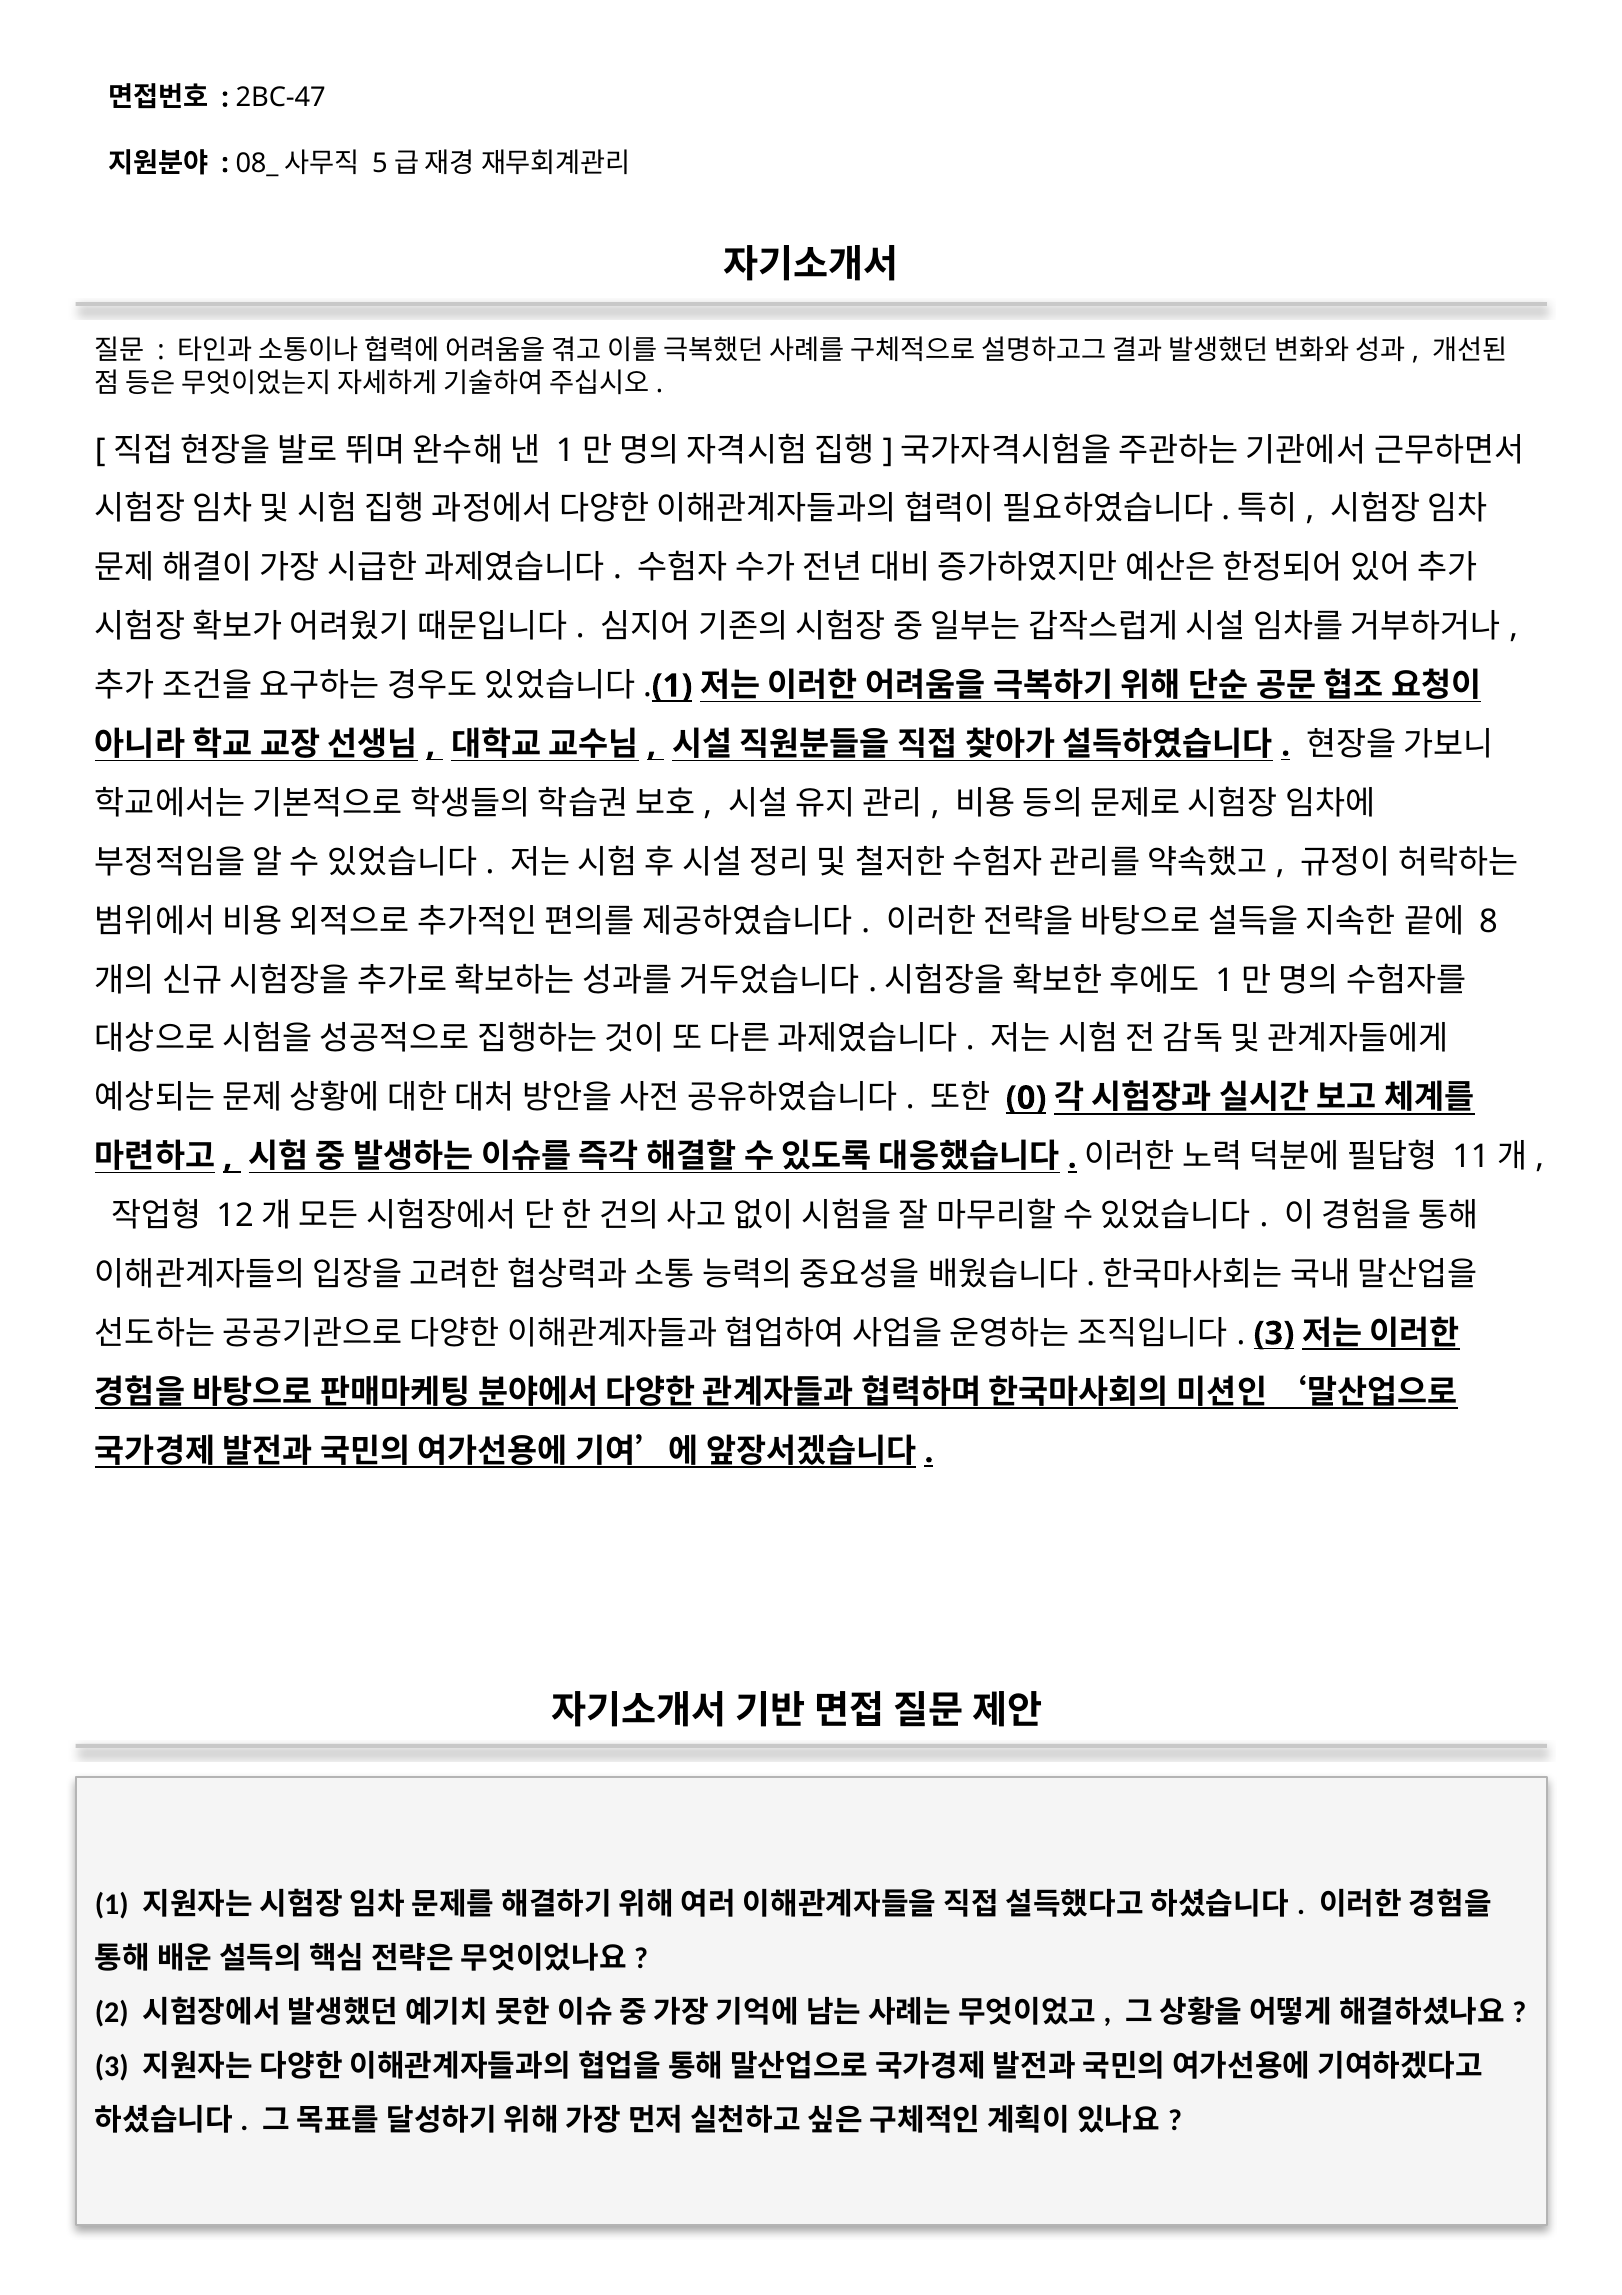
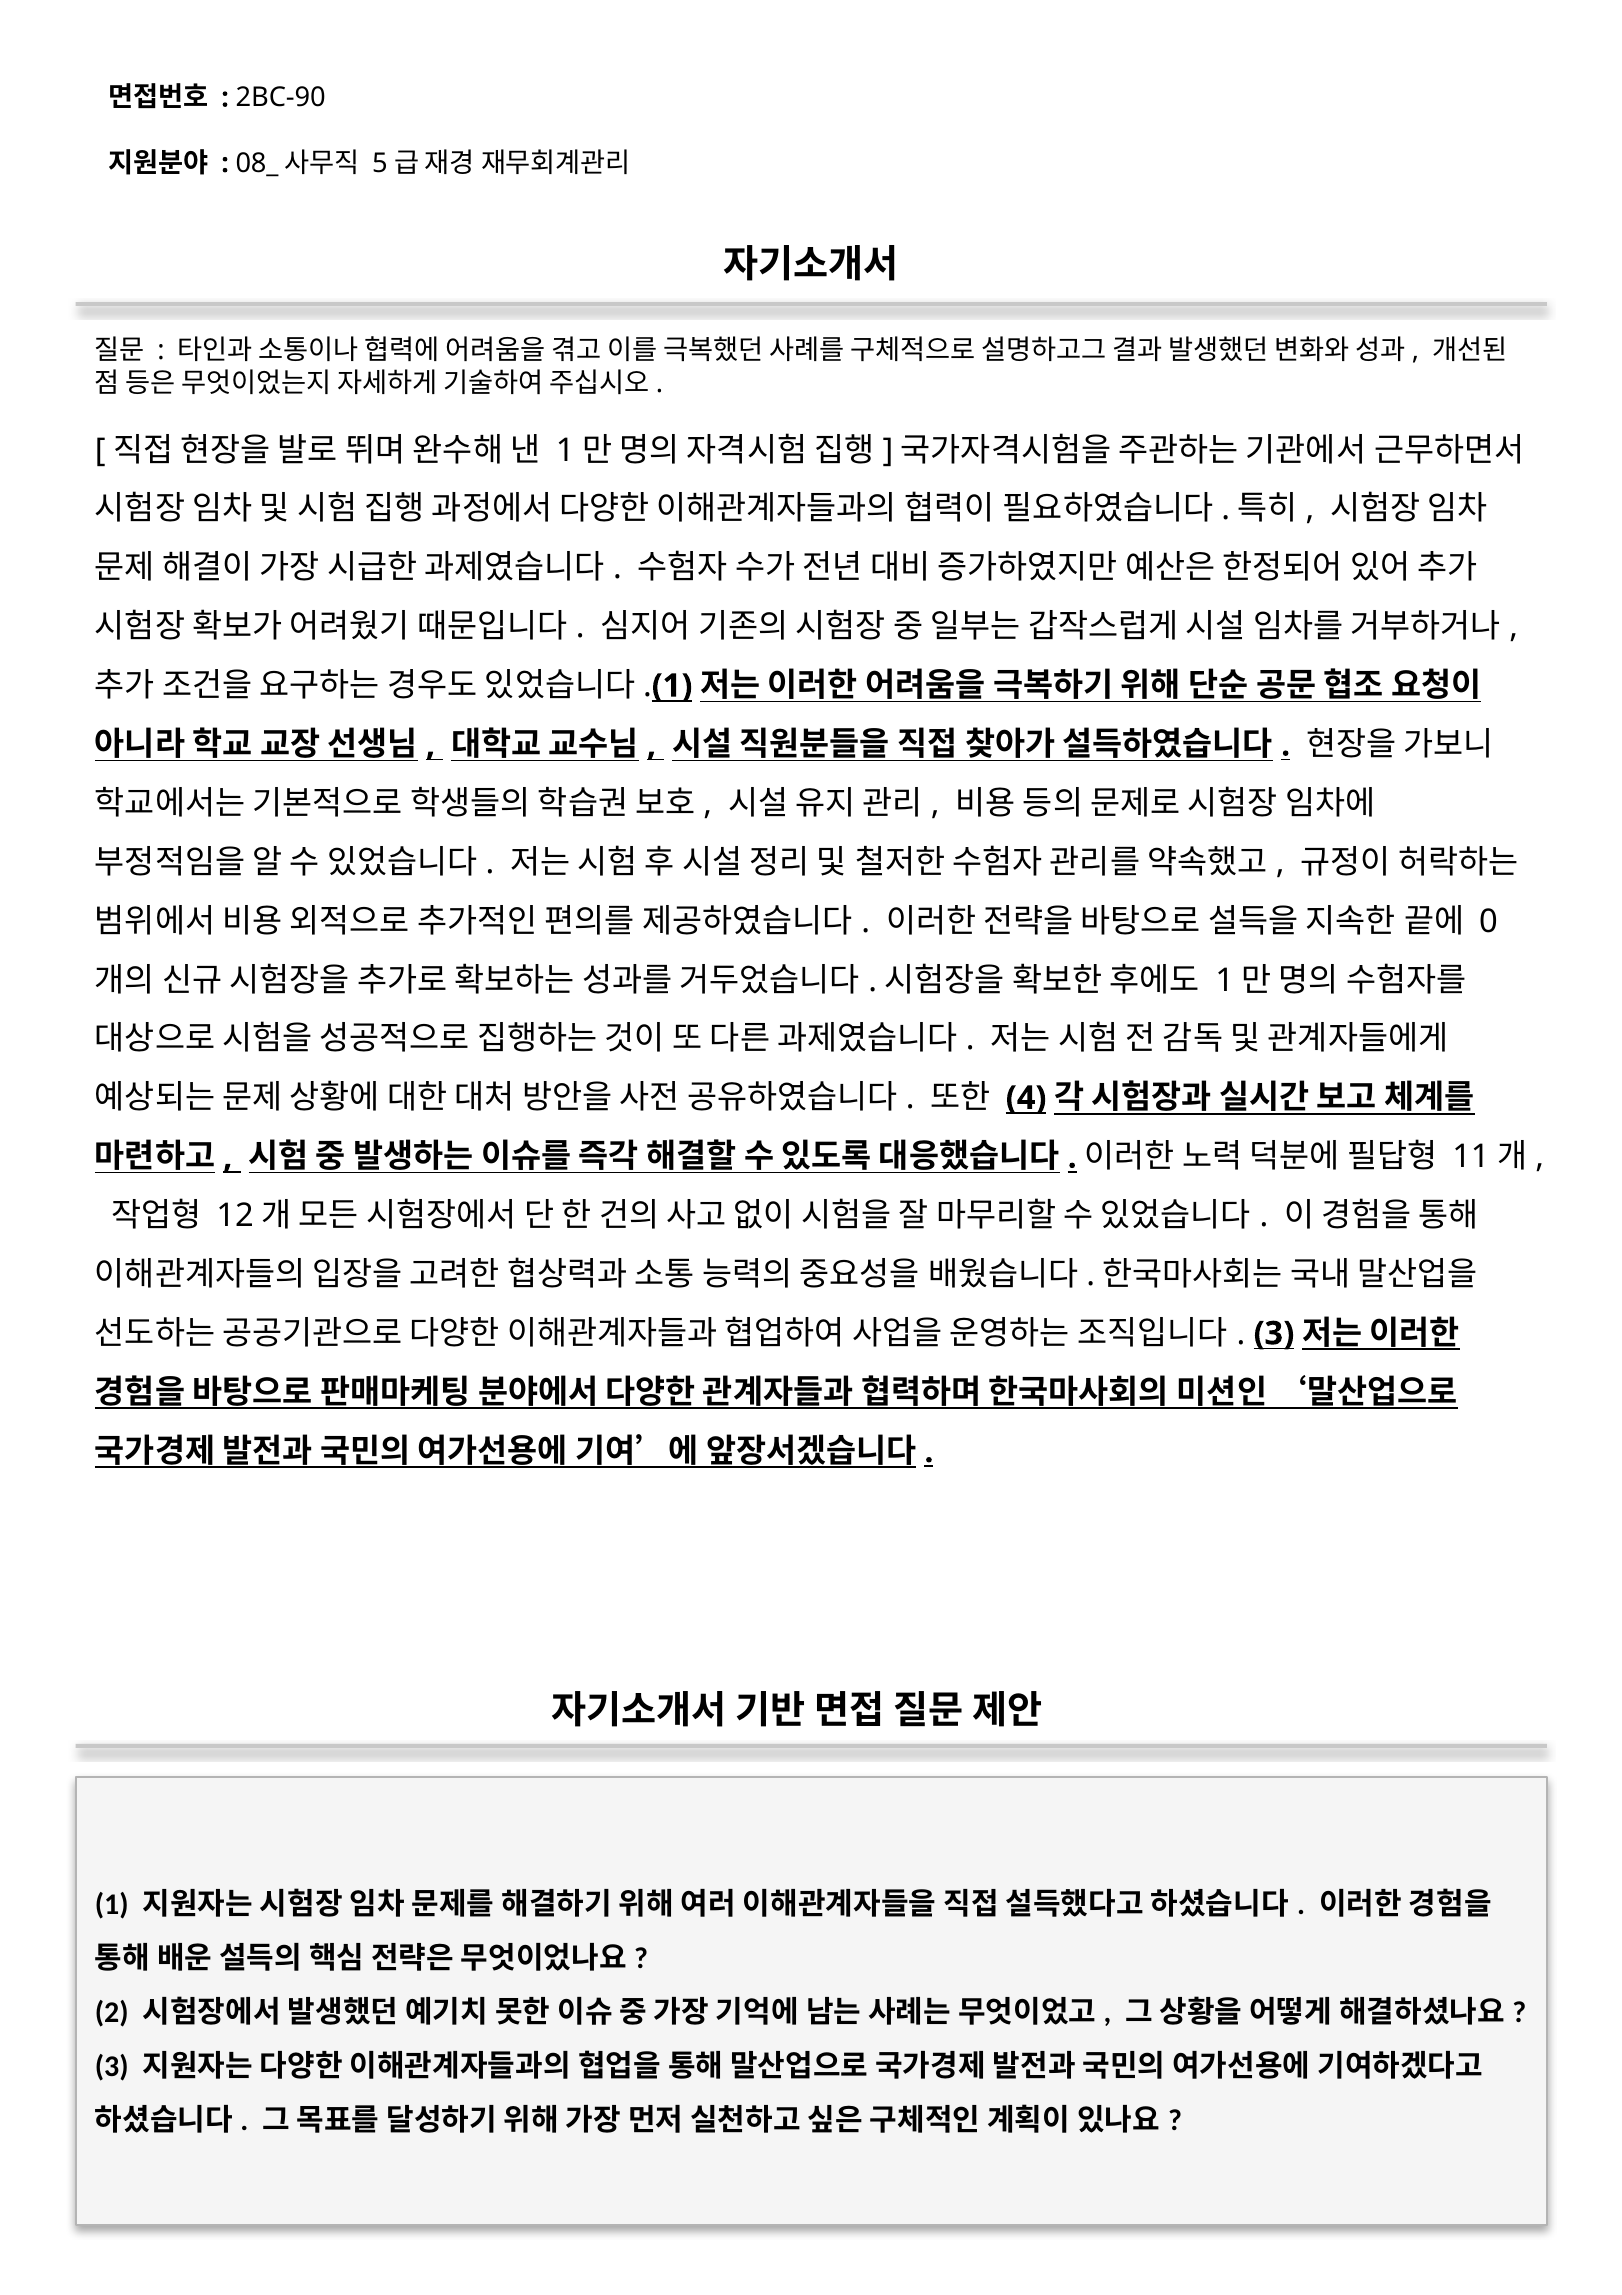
2BC-47: 2BC-47 -> 2BC-90
8: 8 -> 0
0: 0 -> 4
